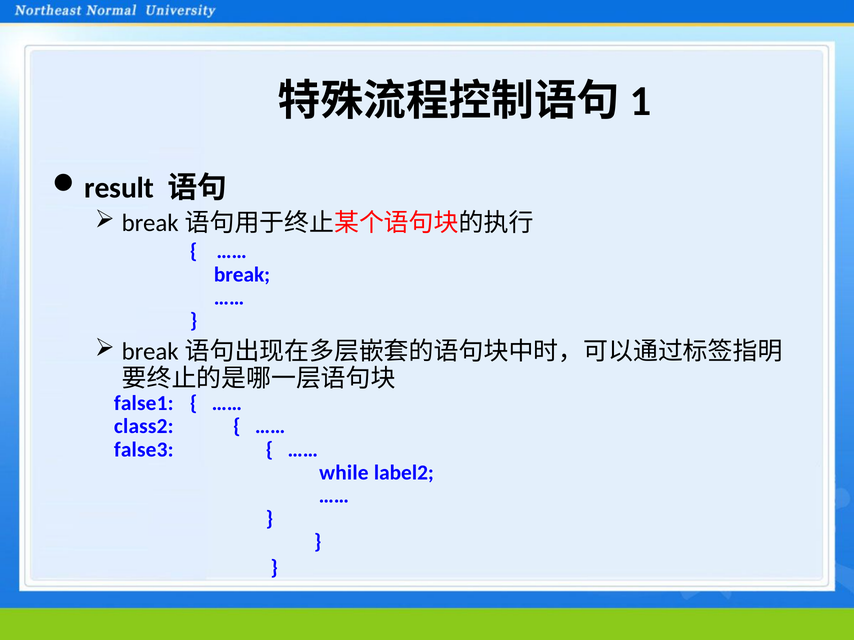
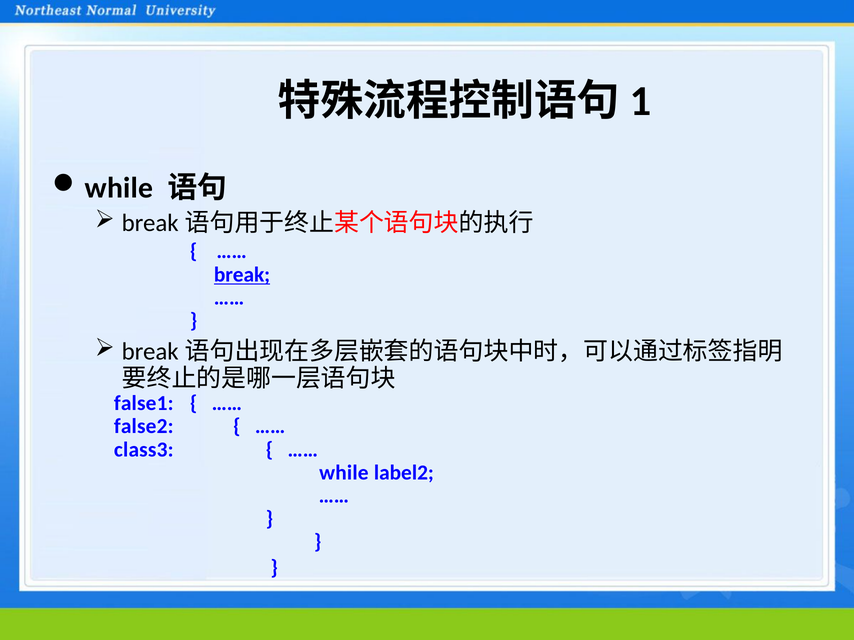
result at (119, 188): result -> while
break underline: none -> present
class2: class2 -> false2
false3: false3 -> class3
